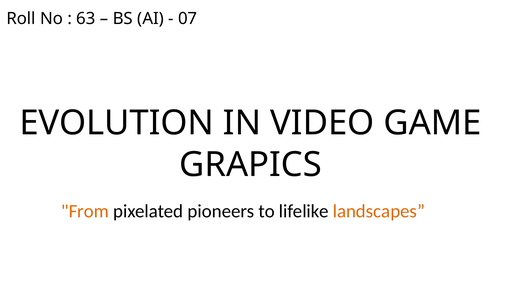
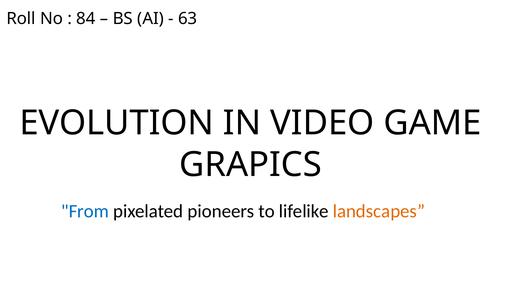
63: 63 -> 84
07: 07 -> 63
From colour: orange -> blue
